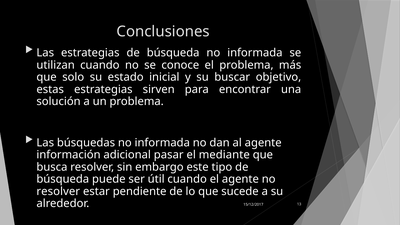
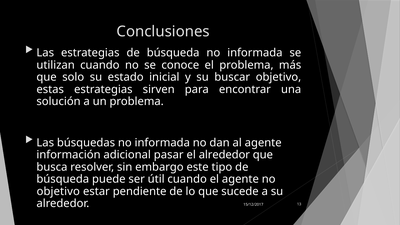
el mediante: mediante -> alrededor
resolver at (58, 191): resolver -> objetivo
